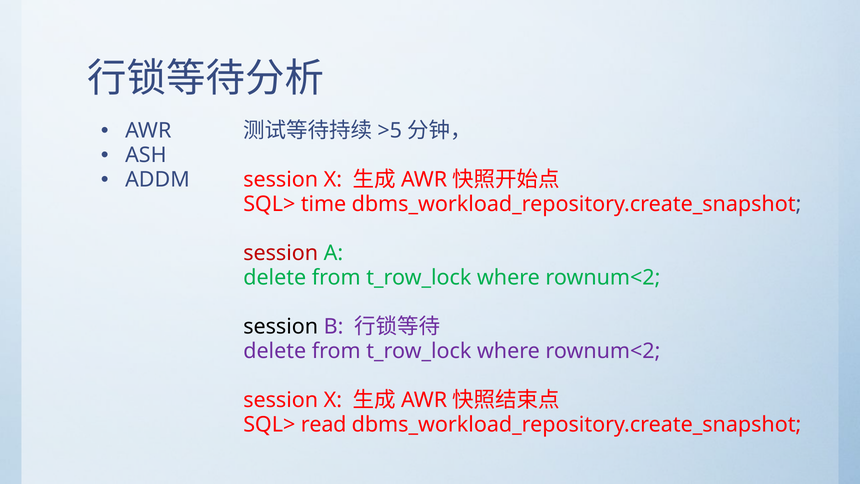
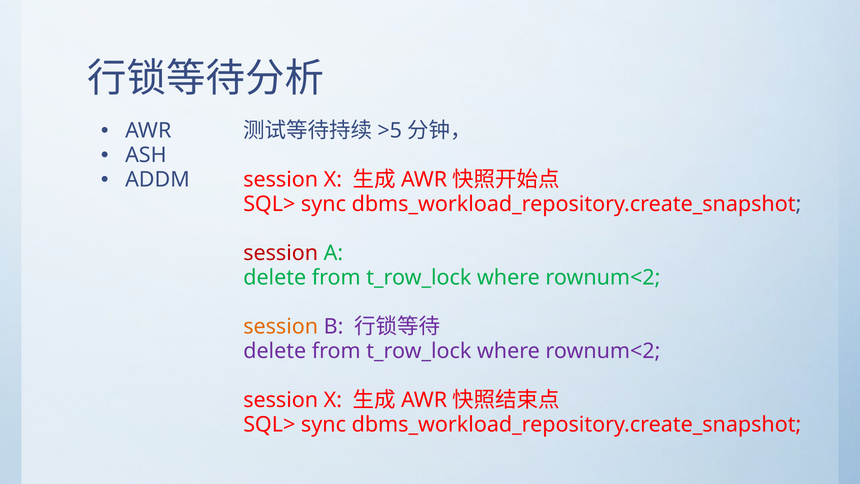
time at (324, 204): time -> sync
session at (281, 327) colour: black -> orange
read at (324, 425): read -> sync
